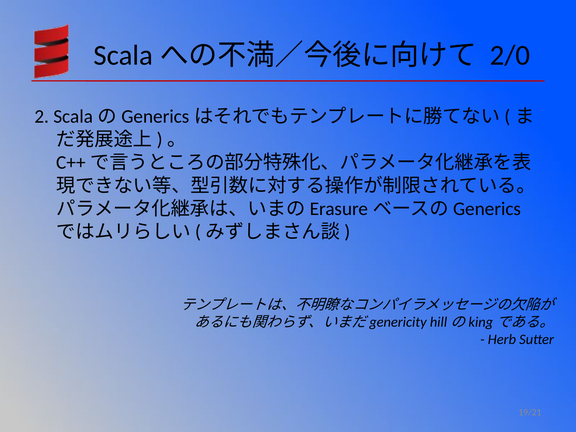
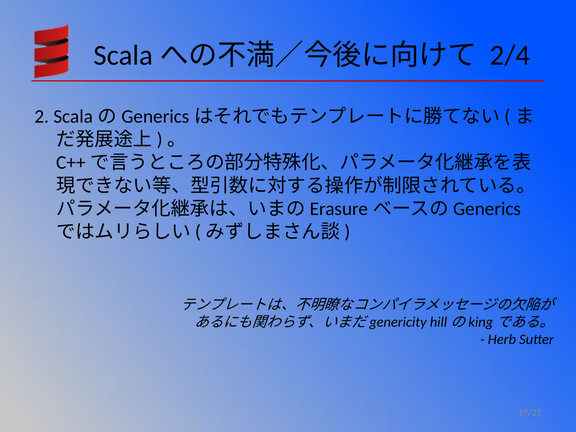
2/0: 2/0 -> 2/4
